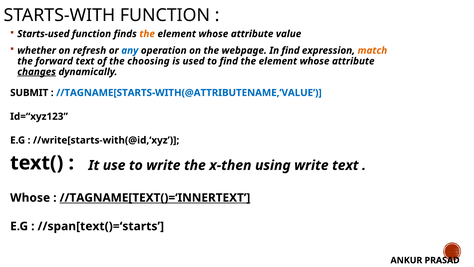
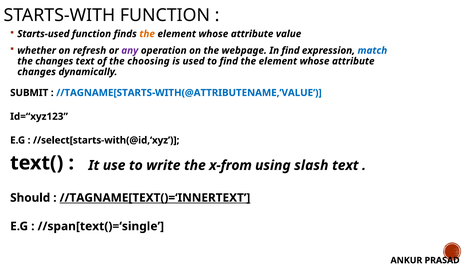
any colour: blue -> purple
match colour: orange -> blue
the forward: forward -> changes
changes at (37, 72) underline: present -> none
//write[starts-with(@id,‘xyz: //write[starts-with(@id,‘xyz -> //select[starts-with(@id,‘xyz
x-then: x-then -> x-from
using write: write -> slash
Whose at (30, 198): Whose -> Should
//span[text()=‘starts: //span[text()=‘starts -> //span[text()=‘single
